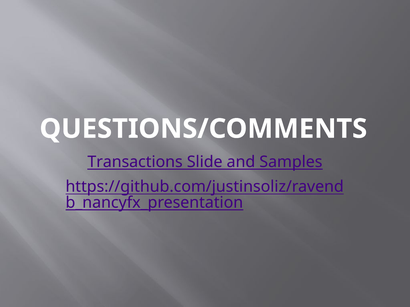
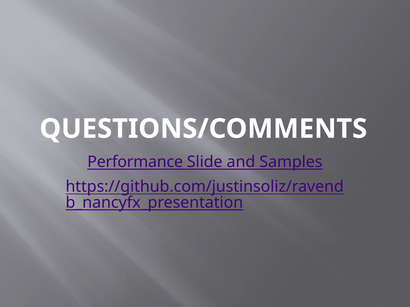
Transactions: Transactions -> Performance
